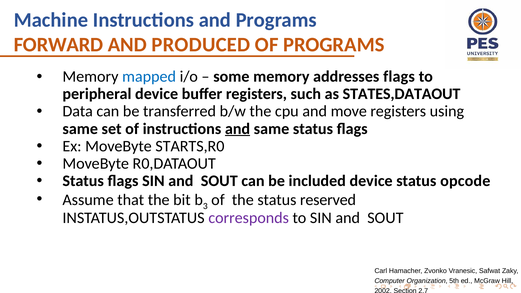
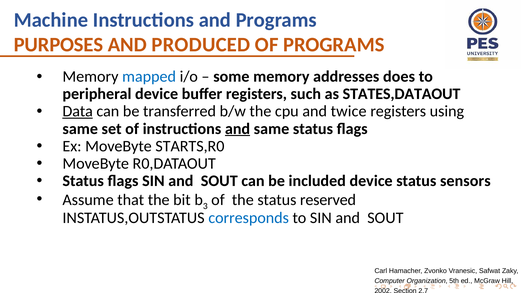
FORWARD: FORWARD -> PURPOSES
addresses flags: flags -> does
Data underline: none -> present
move: move -> twice
opcode: opcode -> sensors
corresponds colour: purple -> blue
